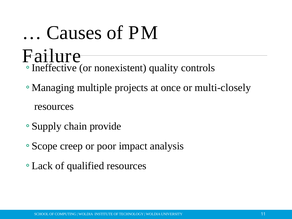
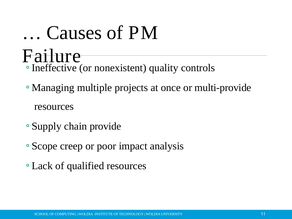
multi-closely: multi-closely -> multi-provide
